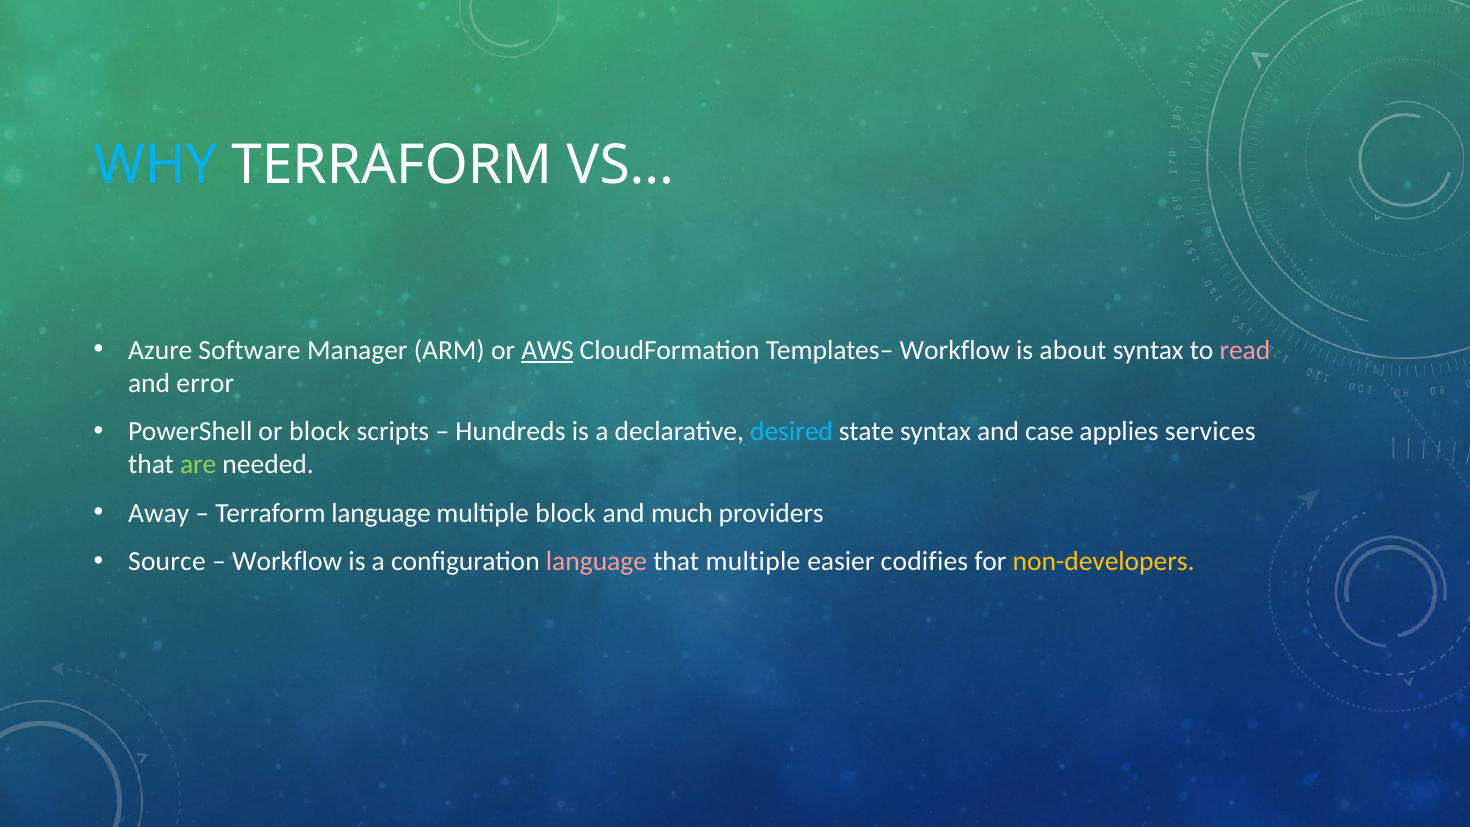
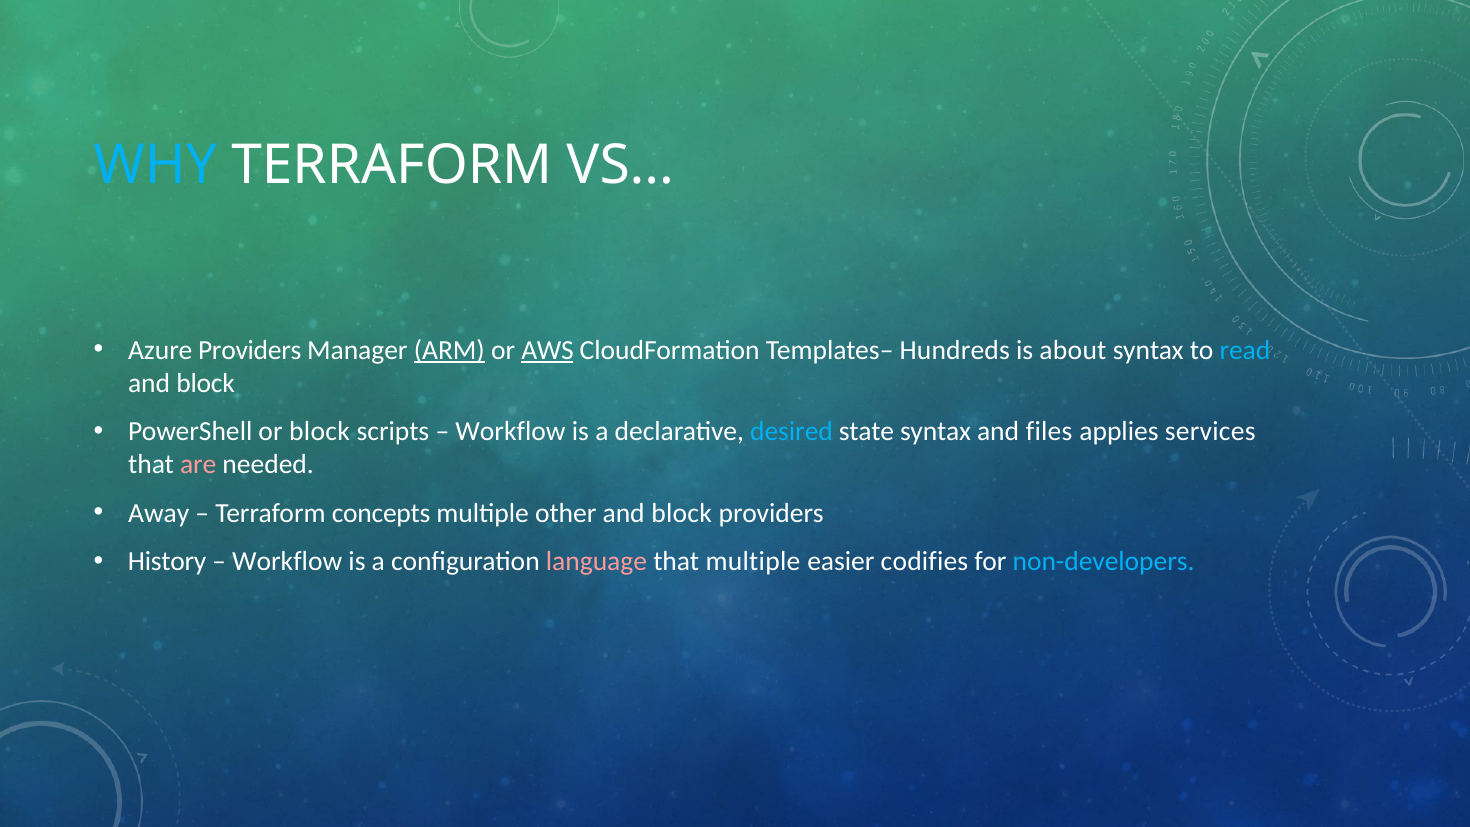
Azure Software: Software -> Providers
ARM underline: none -> present
Templates– Workflow: Workflow -> Hundreds
read colour: pink -> light blue
error at (205, 383): error -> block
Hundreds at (510, 432): Hundreds -> Workflow
case: case -> files
are colour: light green -> pink
Terraform language: language -> concepts
multiple block: block -> other
much at (682, 513): much -> block
Source: Source -> History
non-developers colour: yellow -> light blue
